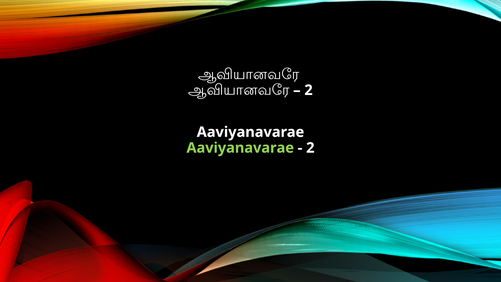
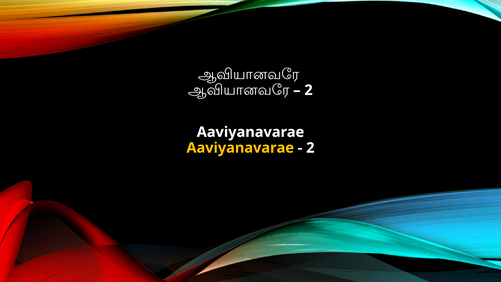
Aaviyanavarae at (240, 148) colour: light green -> yellow
